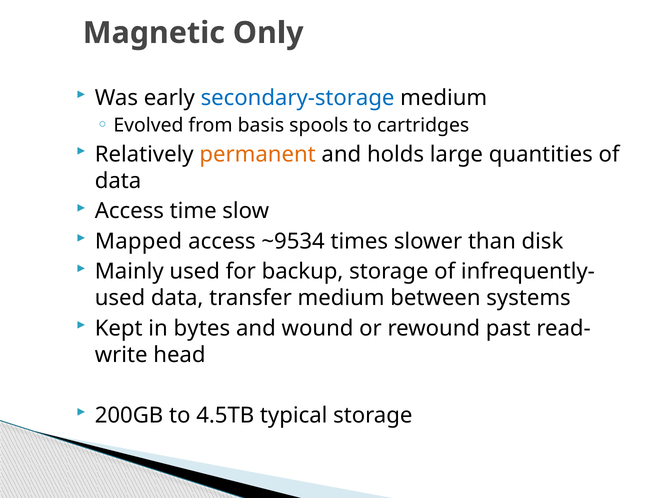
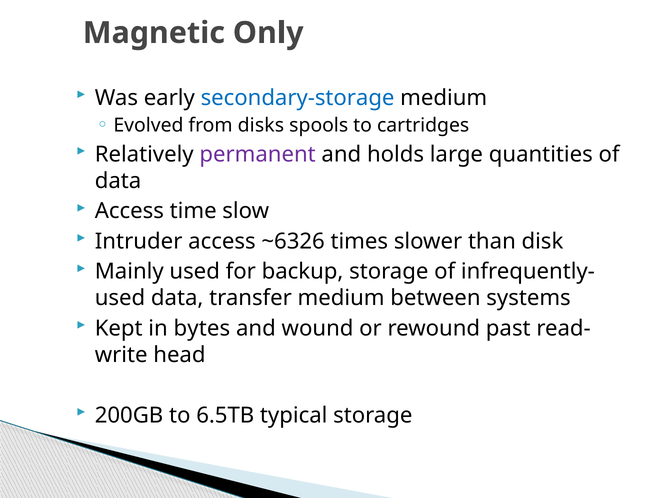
basis: basis -> disks
permanent colour: orange -> purple
Mapped: Mapped -> Intruder
~9534: ~9534 -> ~6326
4.5TB: 4.5TB -> 6.5TB
